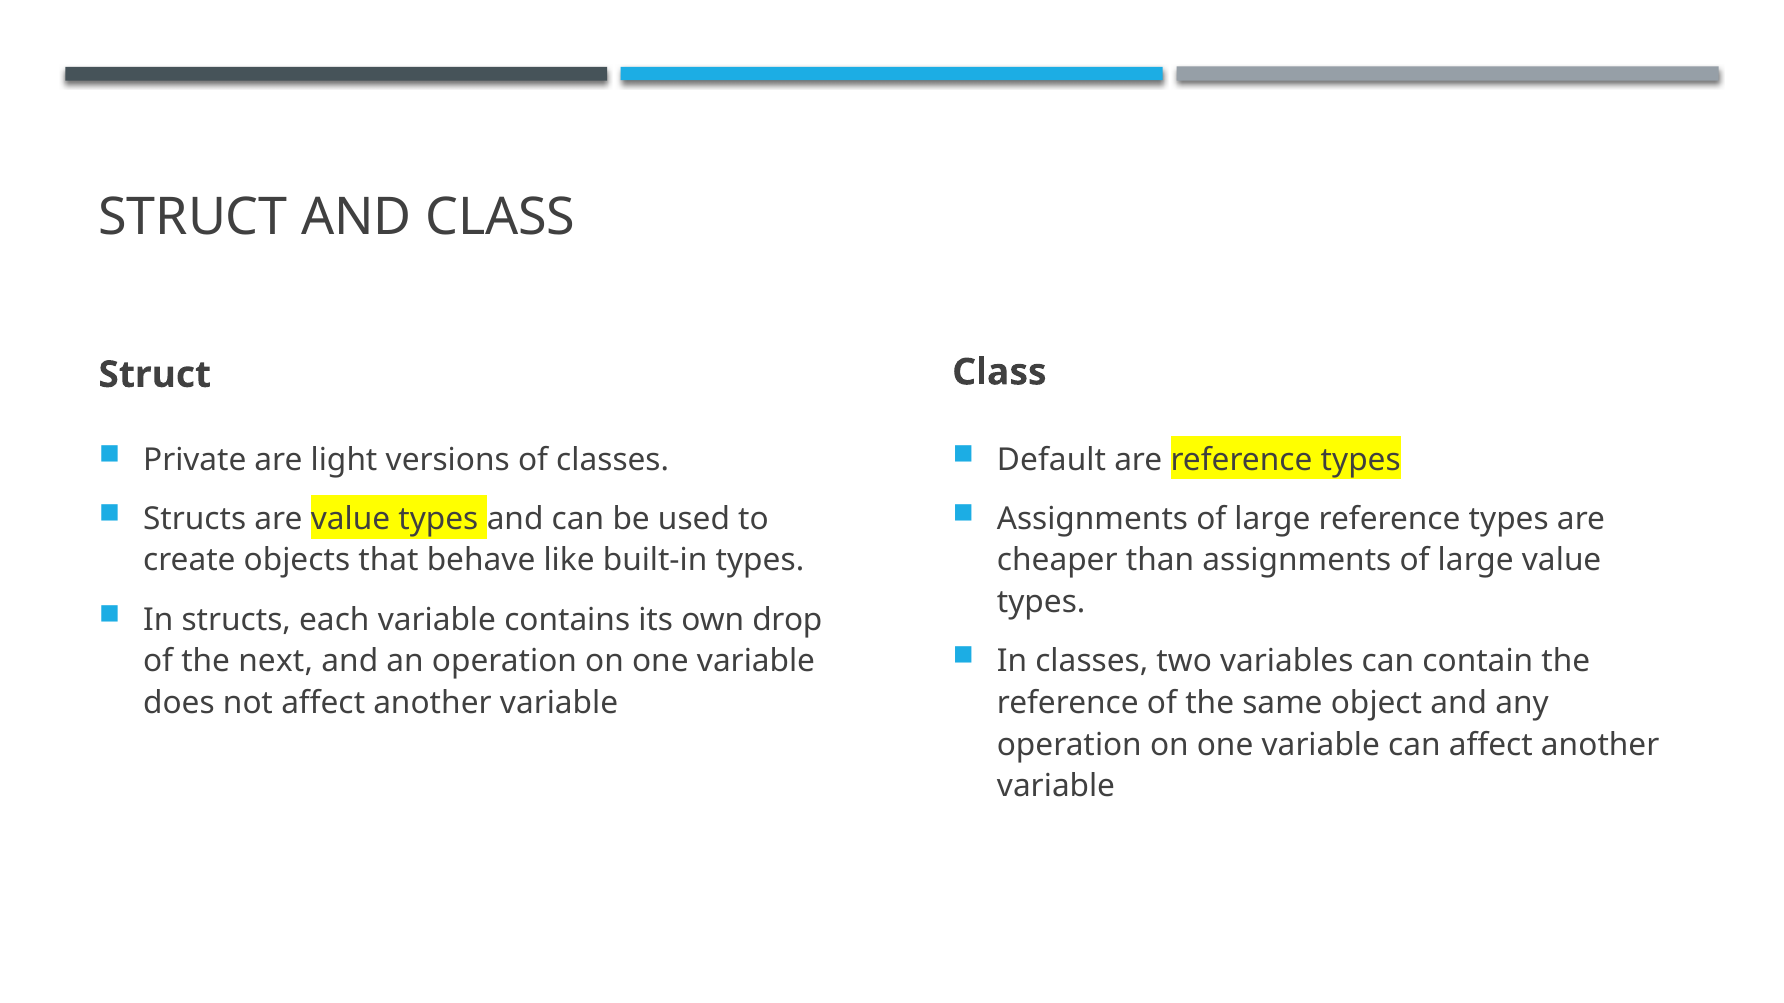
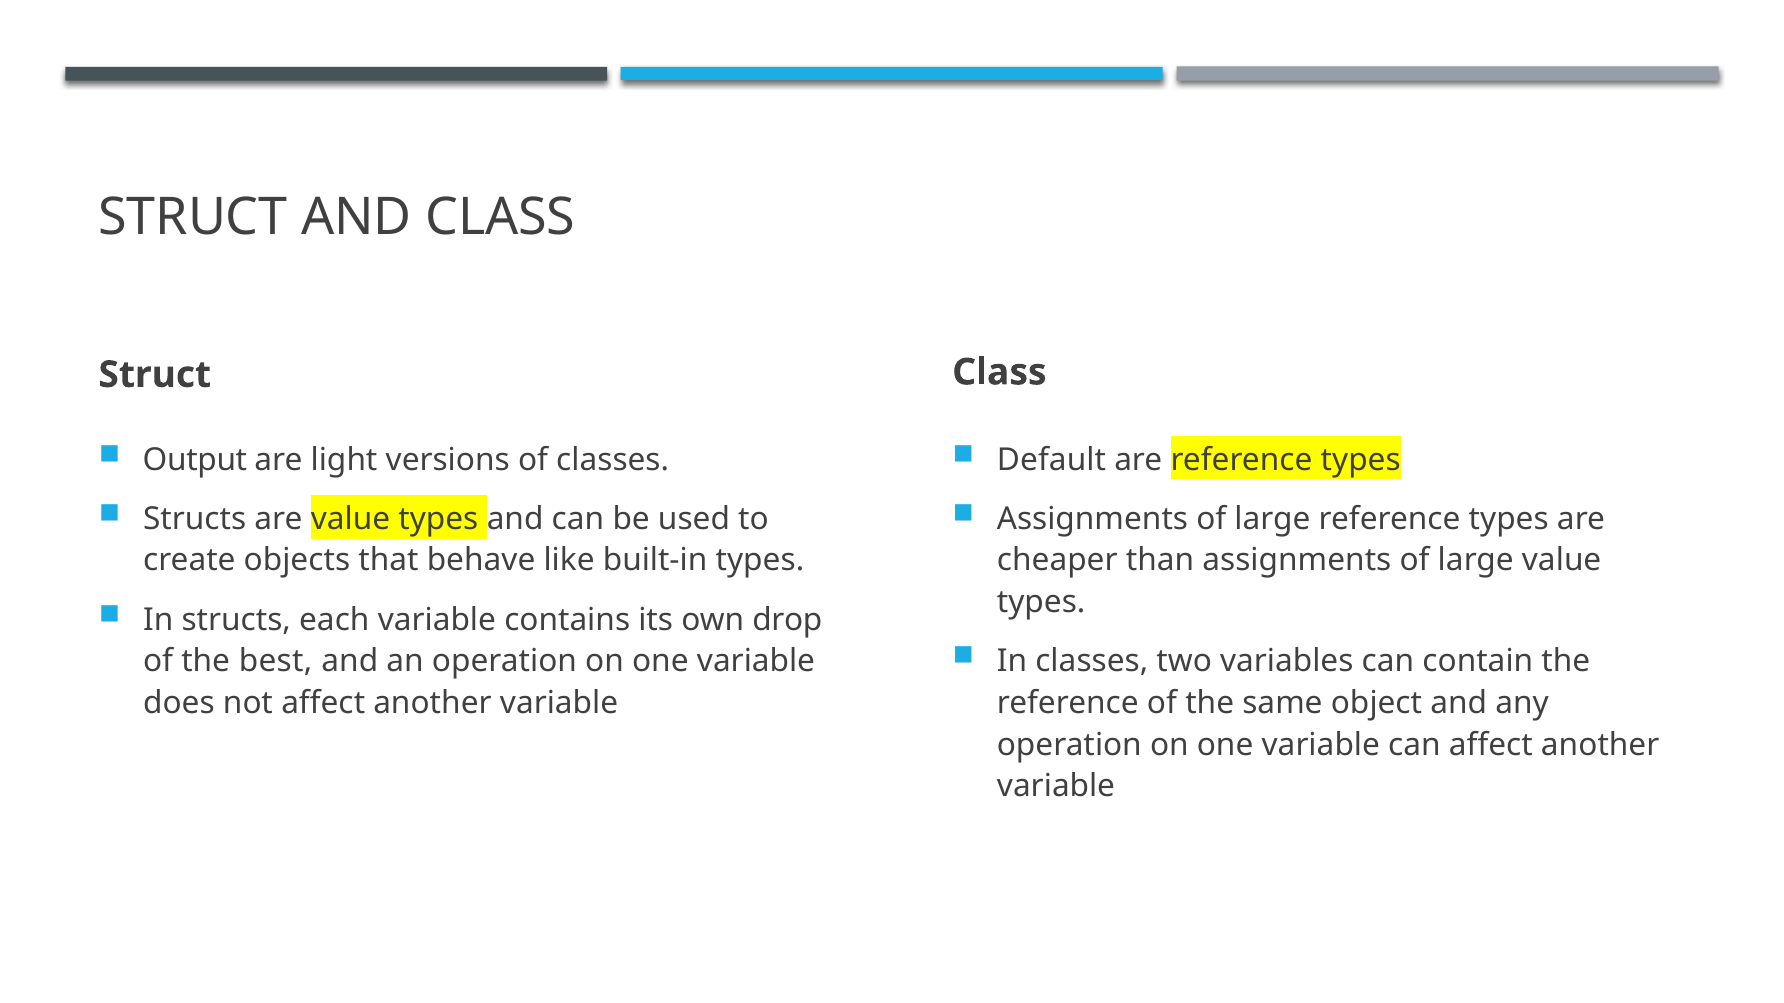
Private: Private -> Output
next: next -> best
